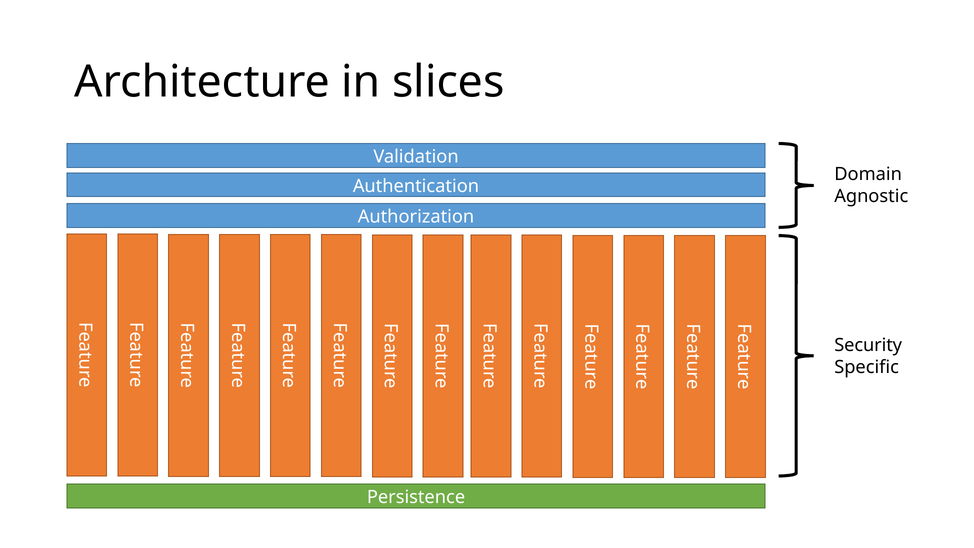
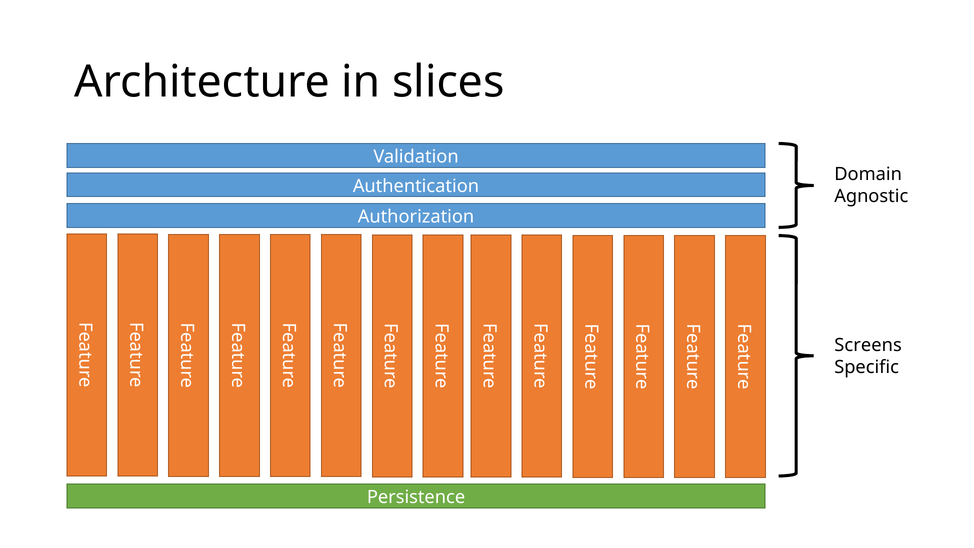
Security: Security -> Screens
